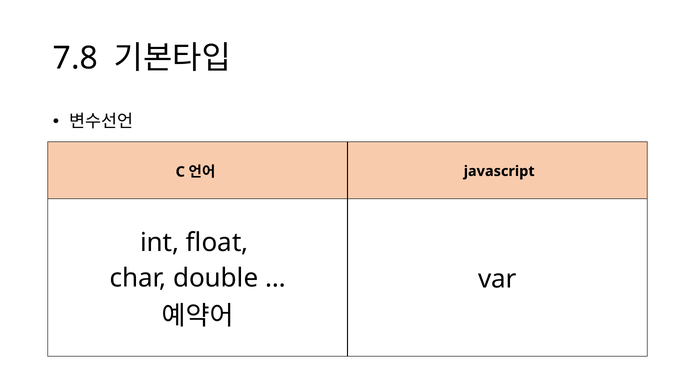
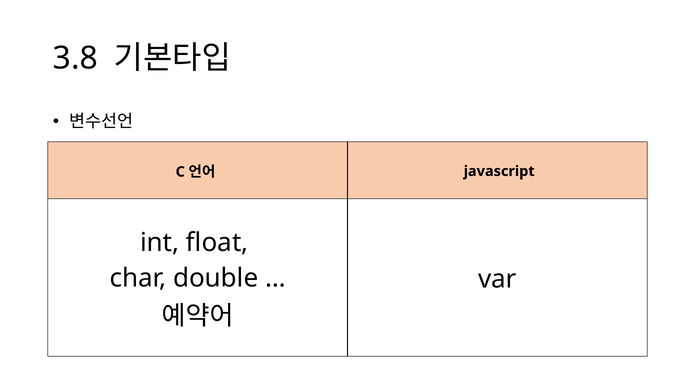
7.8: 7.8 -> 3.8
